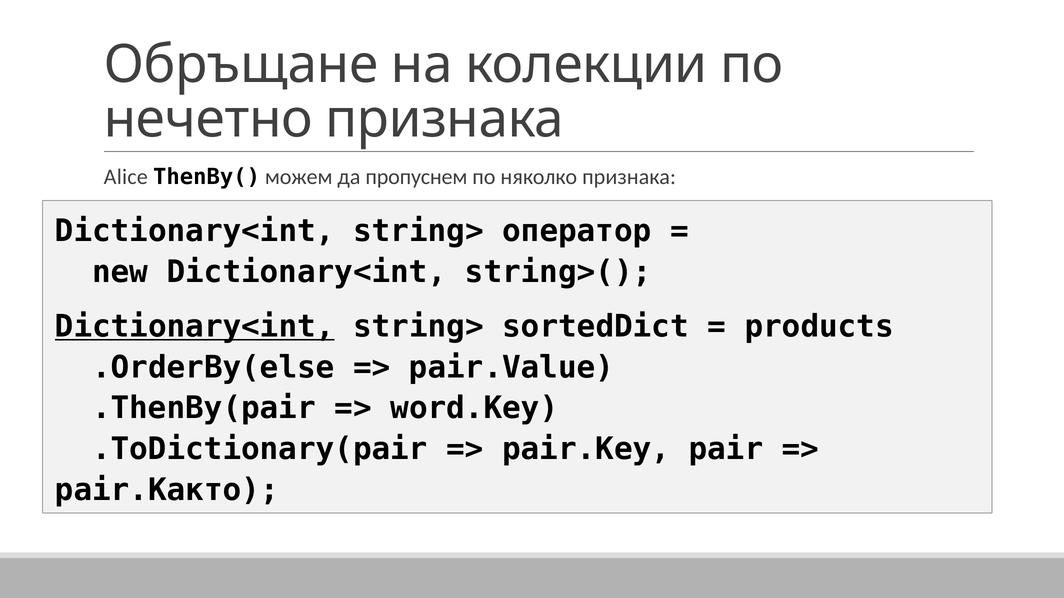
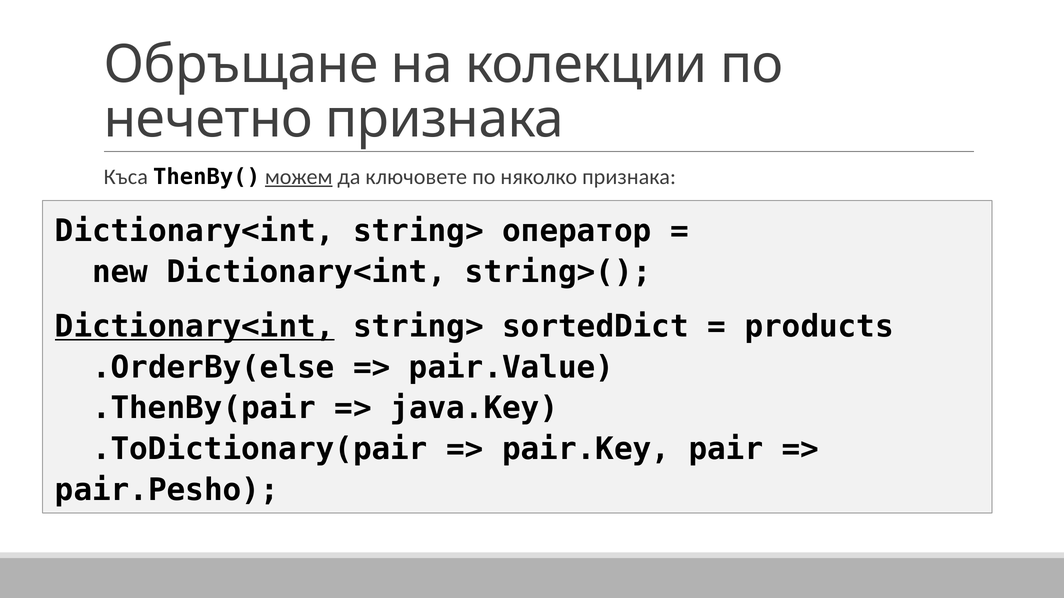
Alice: Alice -> Къса
можем underline: none -> present
пропуснем: пропуснем -> ключовете
word.Key: word.Key -> java.Key
pair.Както: pair.Както -> pair.Pesho
